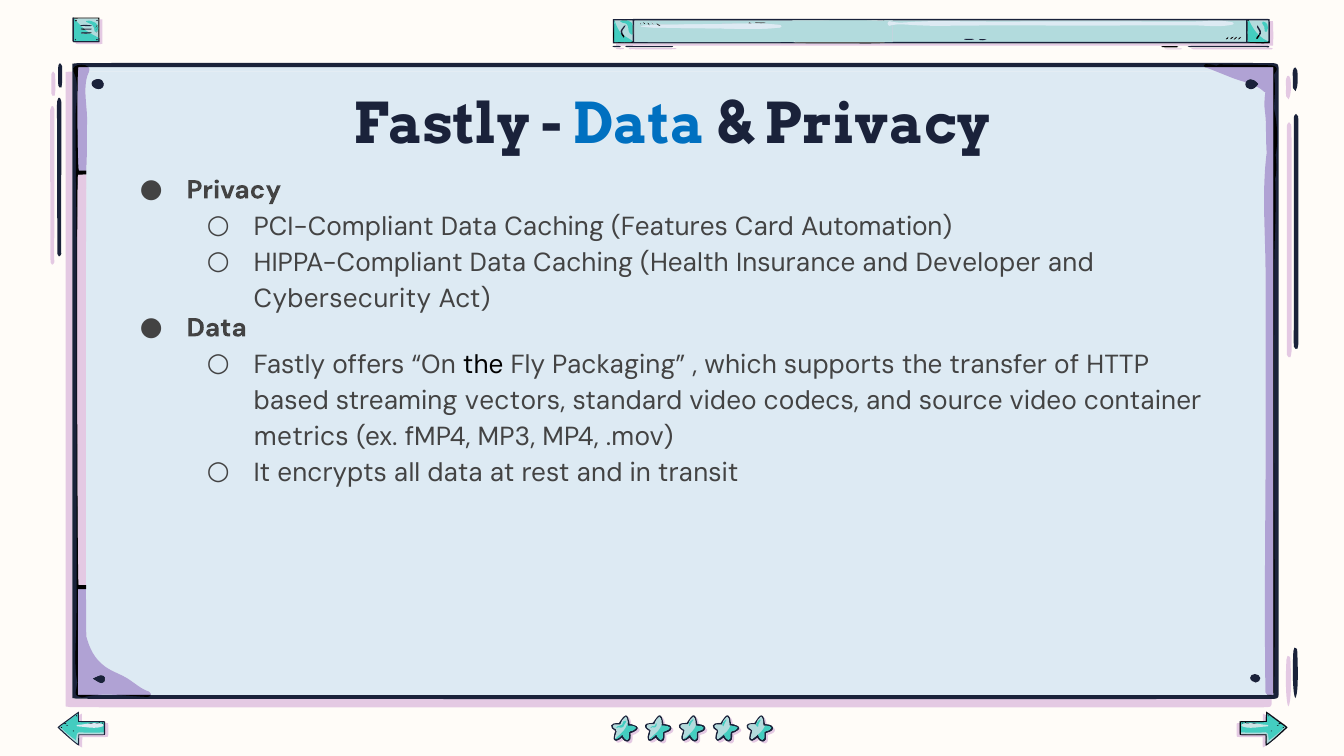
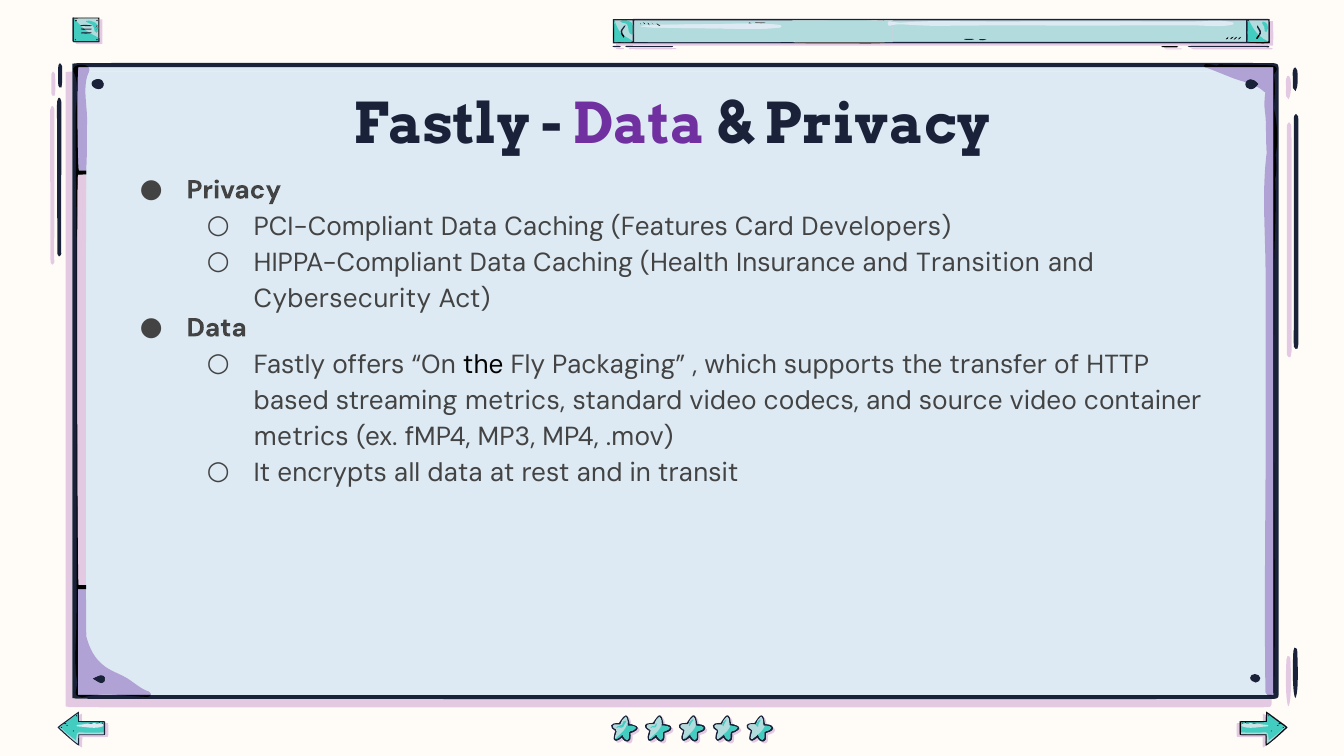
Data at (640, 125) colour: blue -> purple
Automation: Automation -> Developers
Developer: Developer -> Transition
streaming vectors: vectors -> metrics
